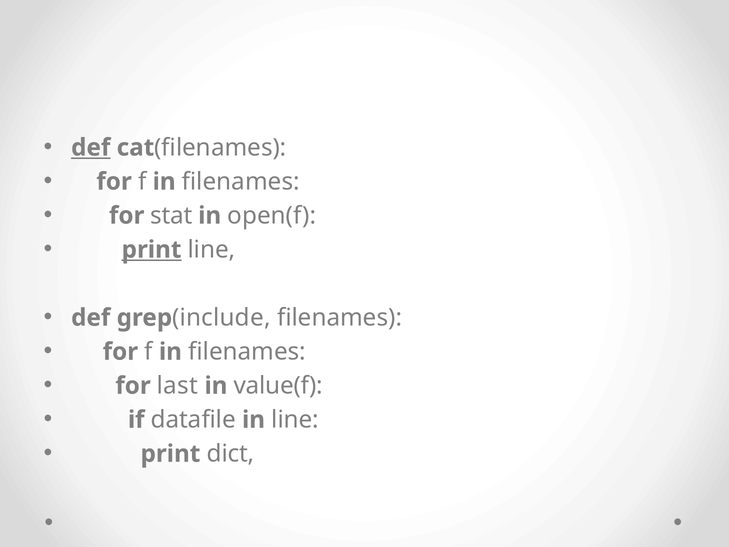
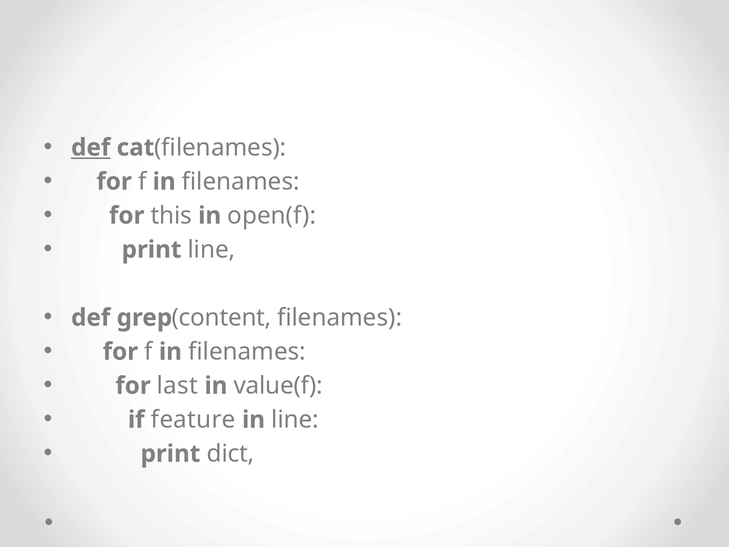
stat: stat -> this
print at (152, 250) underline: present -> none
include: include -> content
datafile: datafile -> feature
